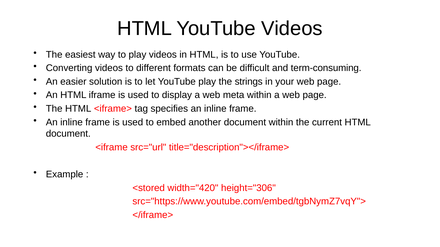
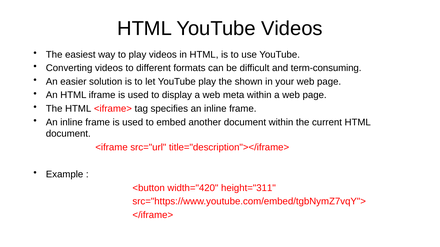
strings: strings -> shown
<stored: <stored -> <button
height="306: height="306 -> height="311
